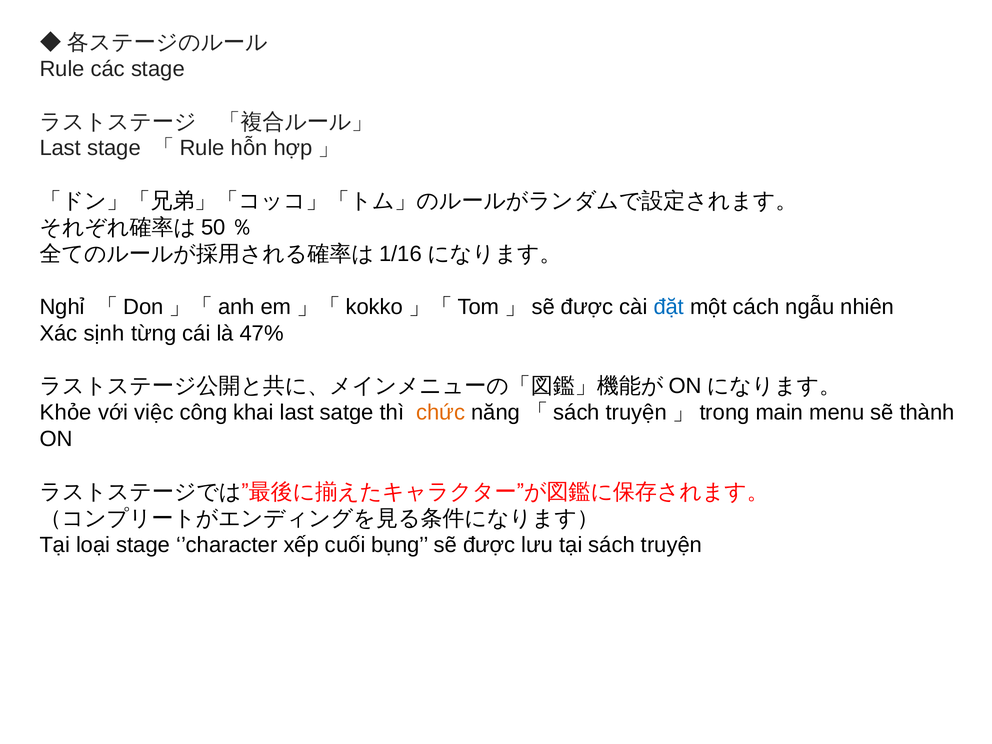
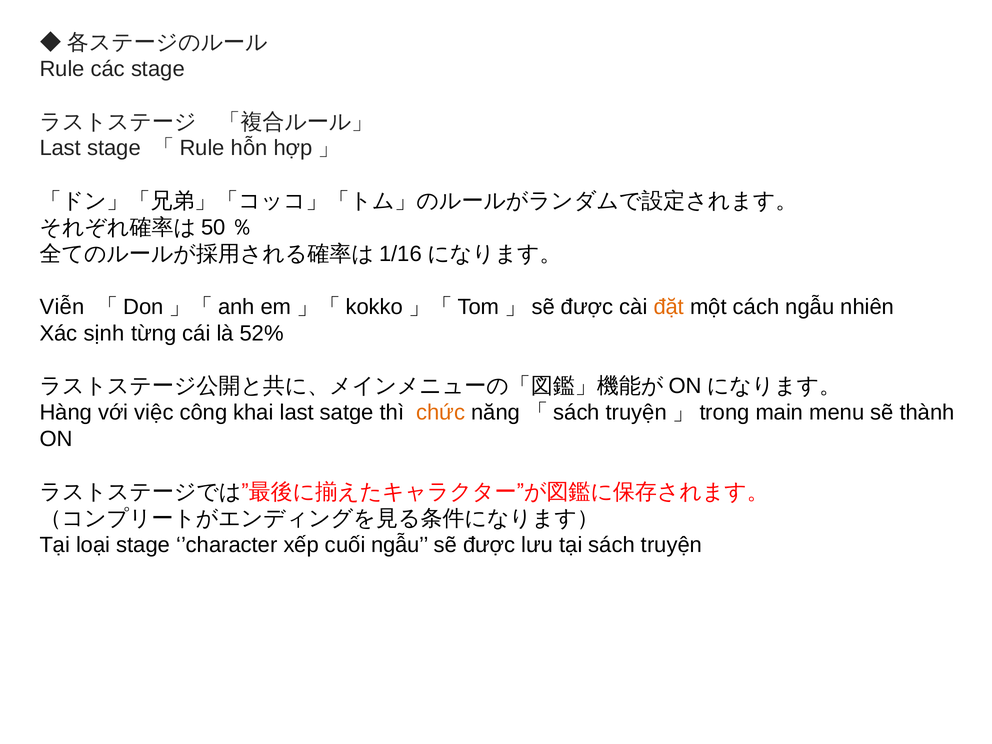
Nghỉ: Nghỉ -> Viễn
đặt colour: blue -> orange
47%: 47% -> 52%
Khỏe: Khỏe -> Hàng
cuối bụng: bụng -> ngẫu
